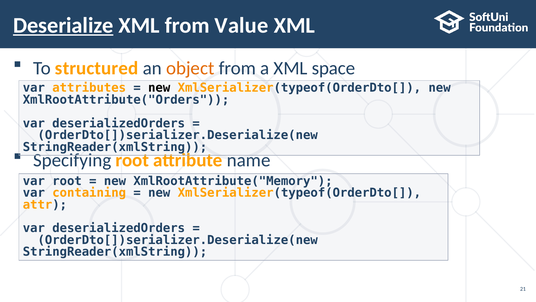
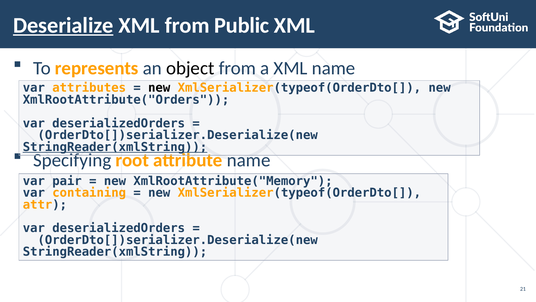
Value: Value -> Public
structured: structured -> represents
object colour: orange -> black
XML space: space -> name
StringReader(xmlString at (115, 147) underline: none -> present
var root: root -> pair
